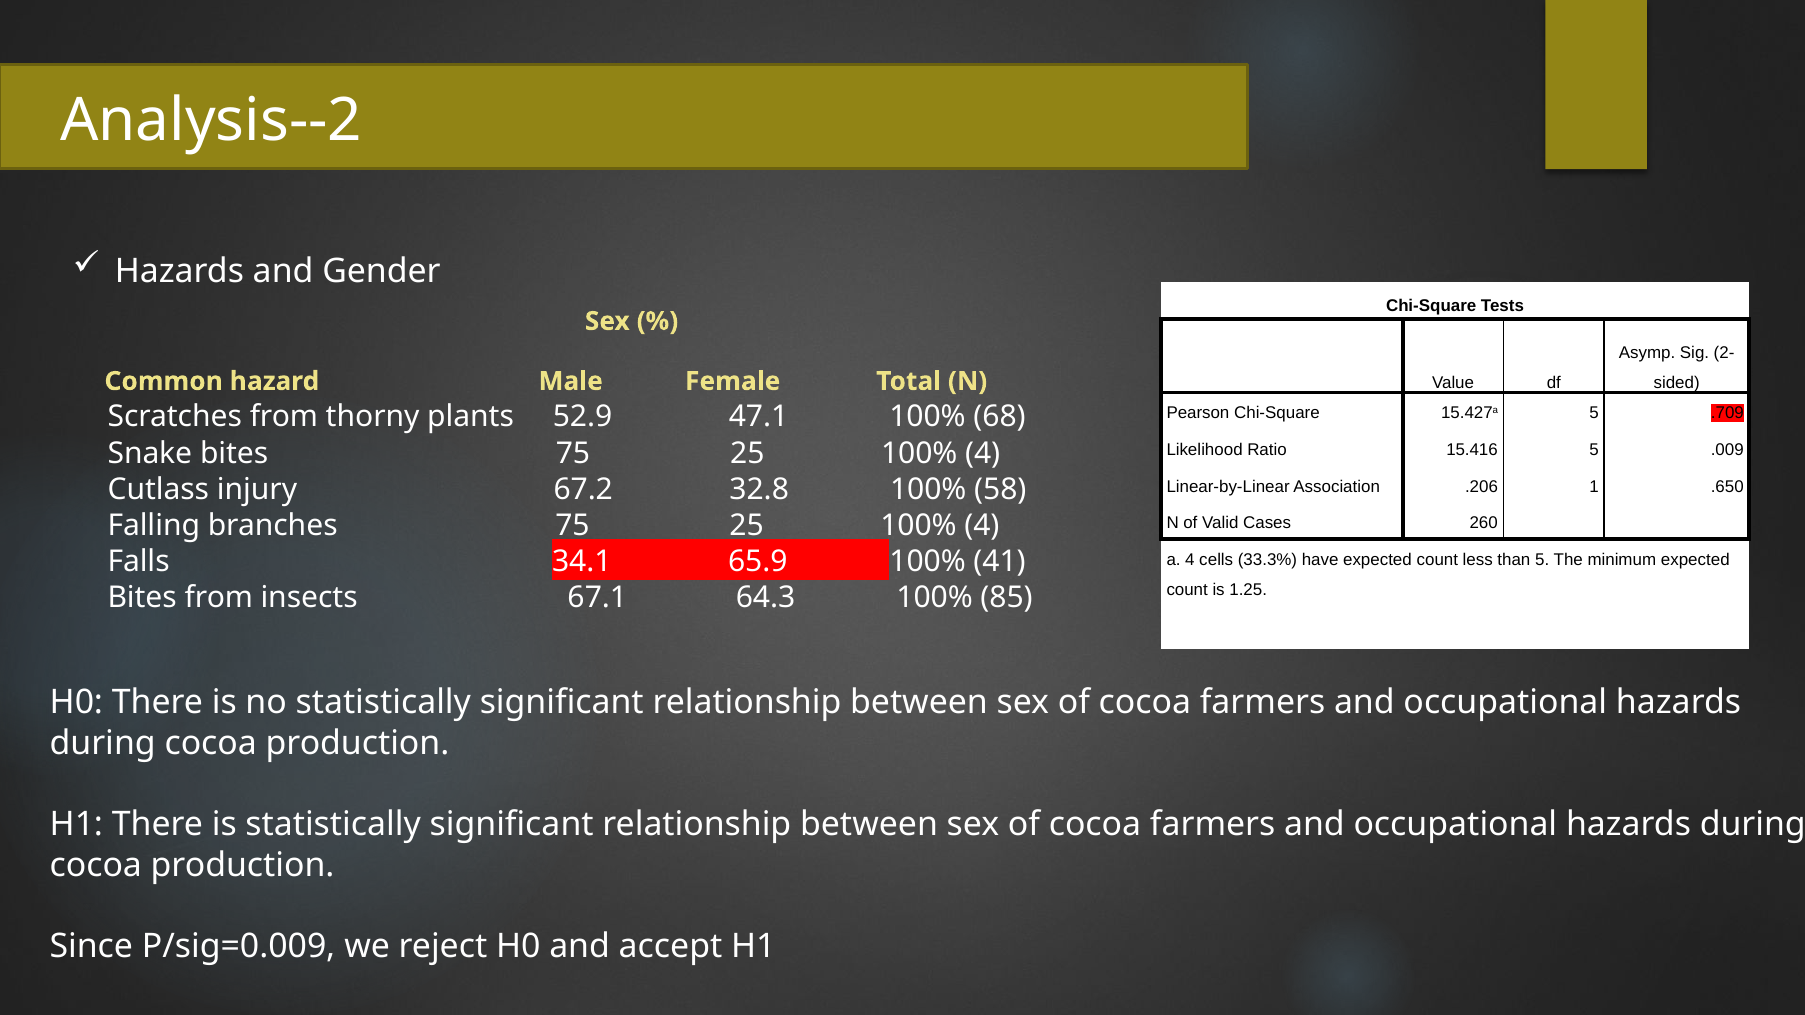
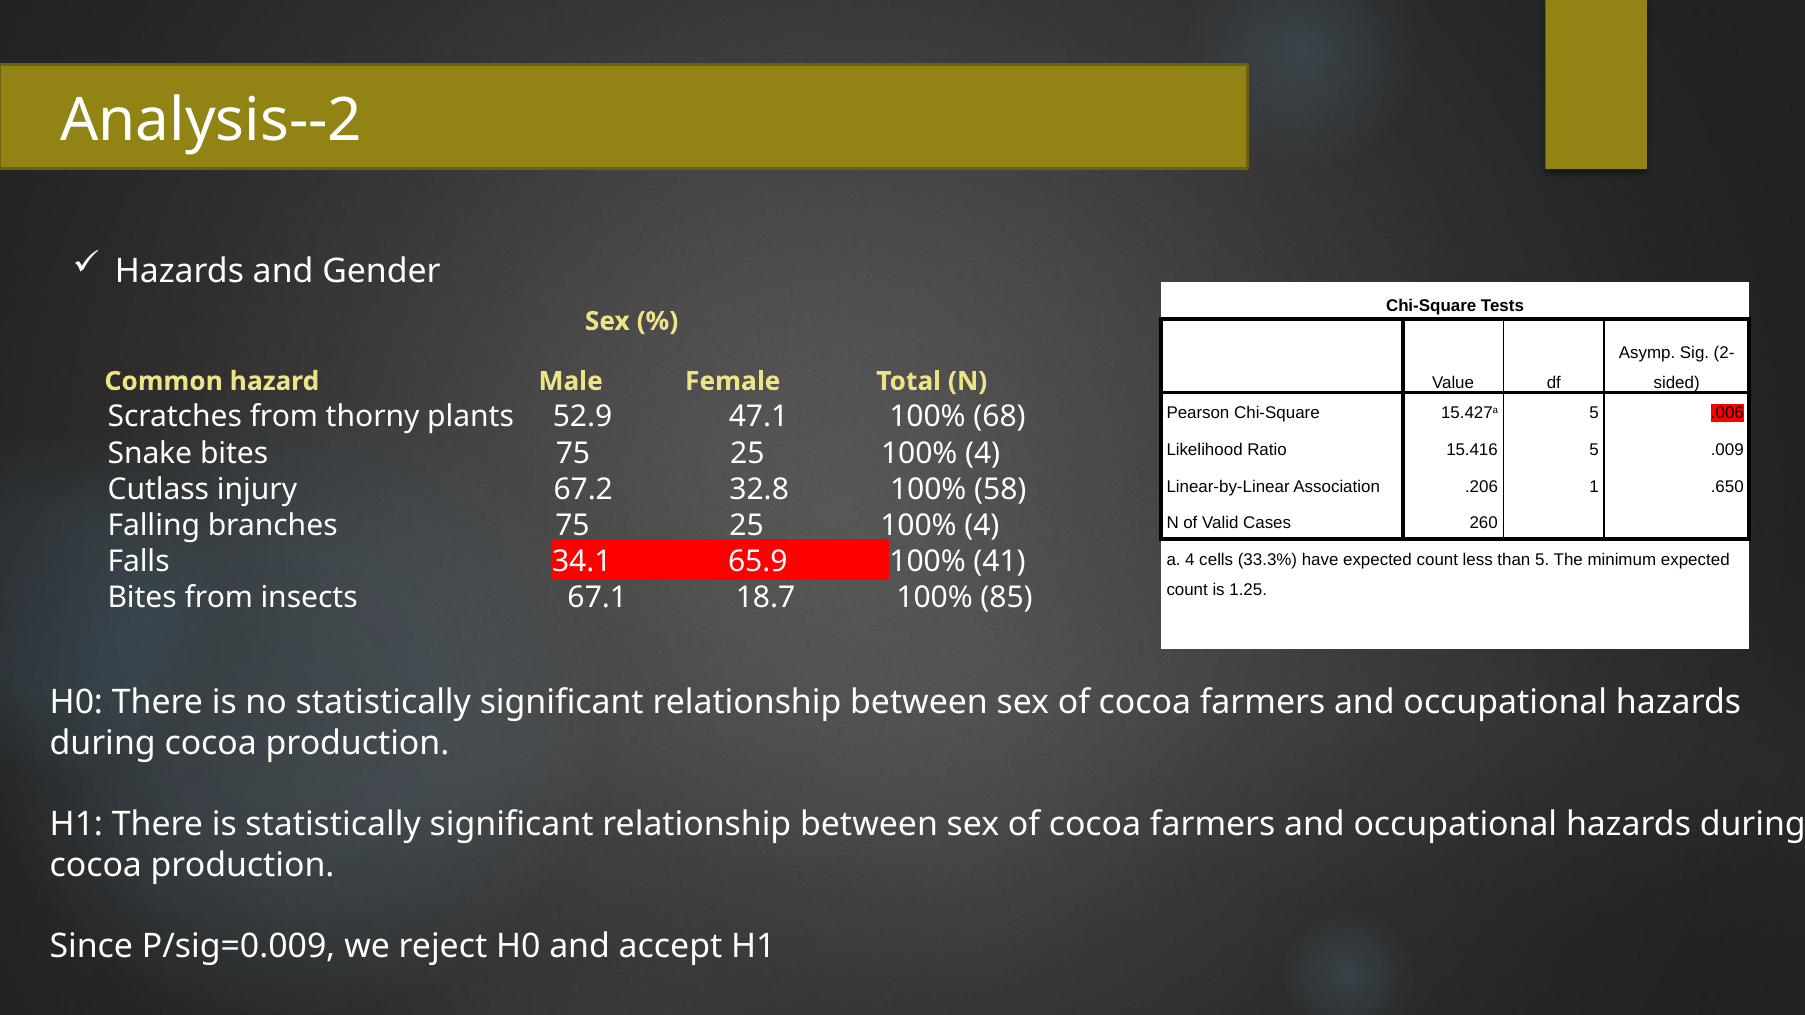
.709: .709 -> .006
64.3: 64.3 -> 18.7
